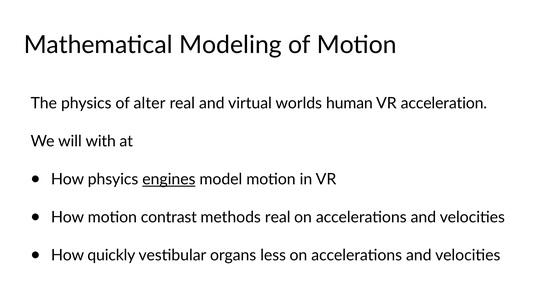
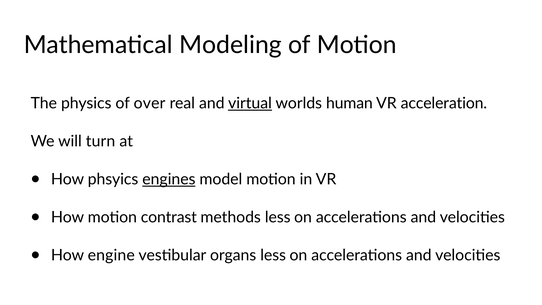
alter: alter -> over
virtual underline: none -> present
with: with -> turn
methods real: real -> less
quickly: quickly -> engine
